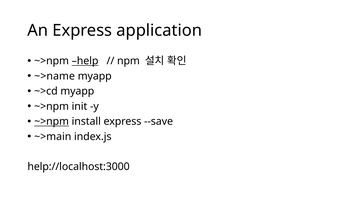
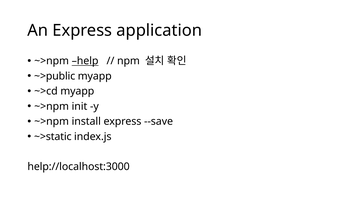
~>name: ~>name -> ~>public
~>npm at (52, 121) underline: present -> none
~>main: ~>main -> ~>static
